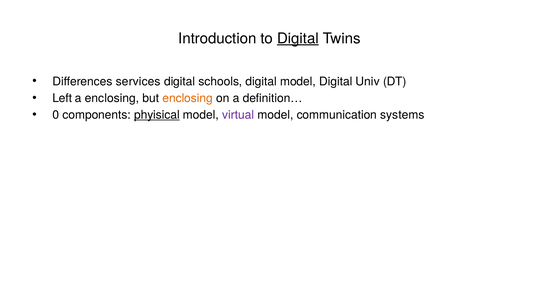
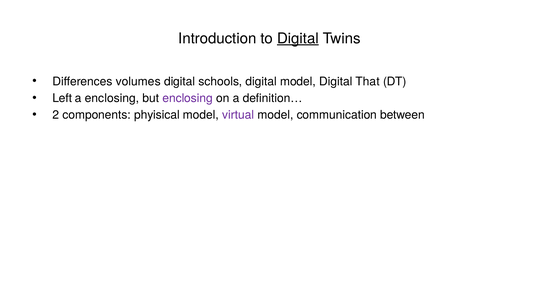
services: services -> volumes
Univ: Univ -> That
enclosing at (188, 98) colour: orange -> purple
0: 0 -> 2
phyisical underline: present -> none
systems: systems -> between
